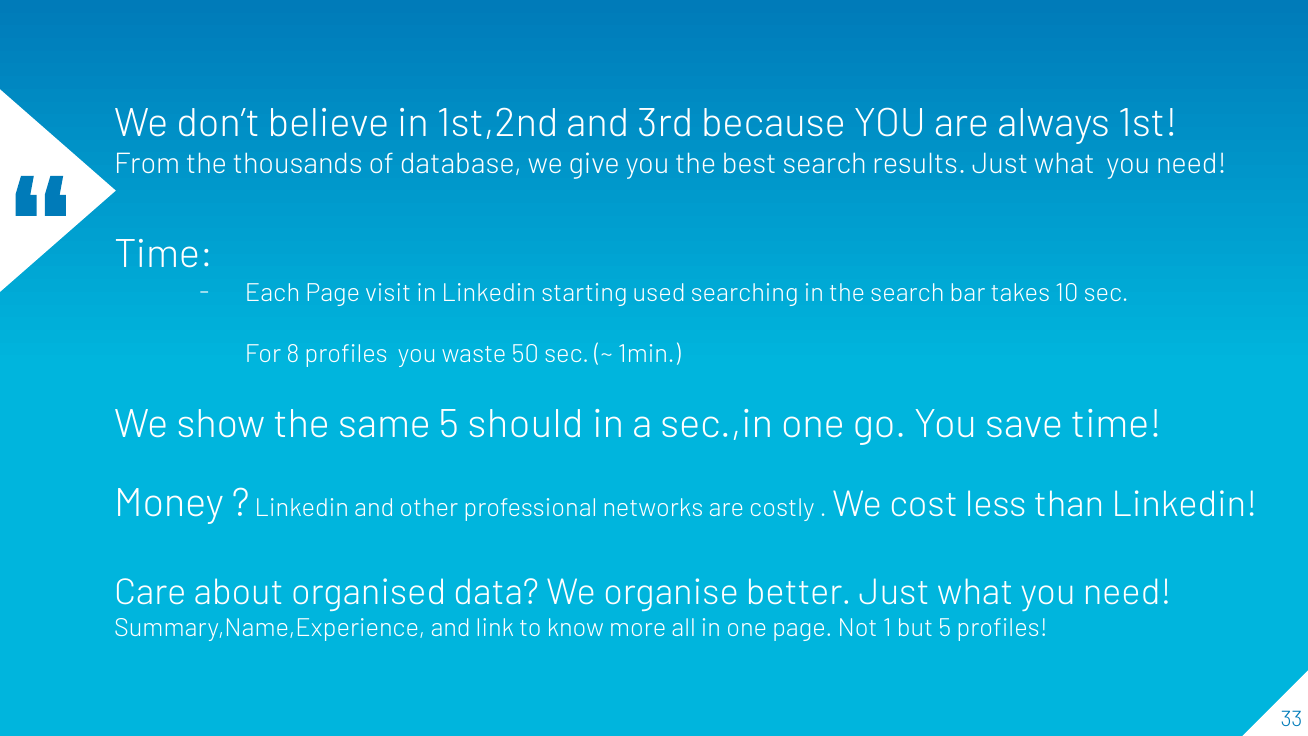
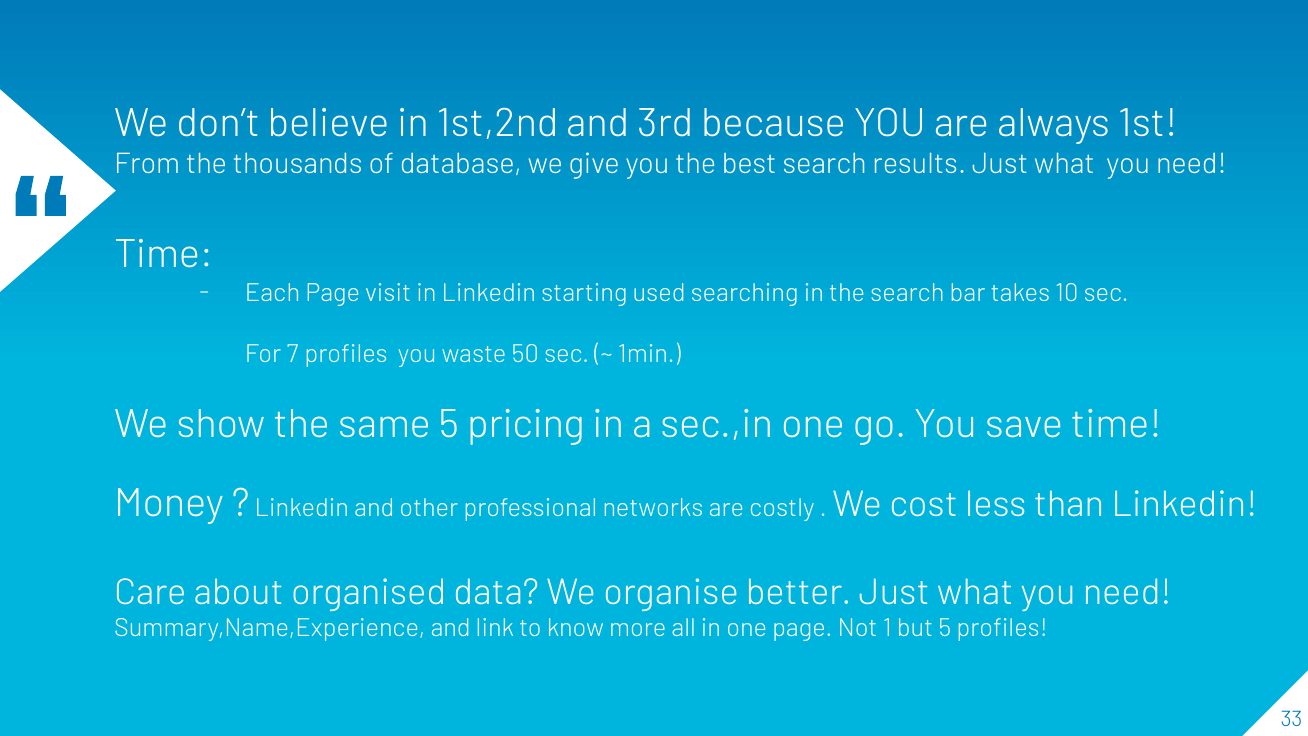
8: 8 -> 7
should: should -> pricing
